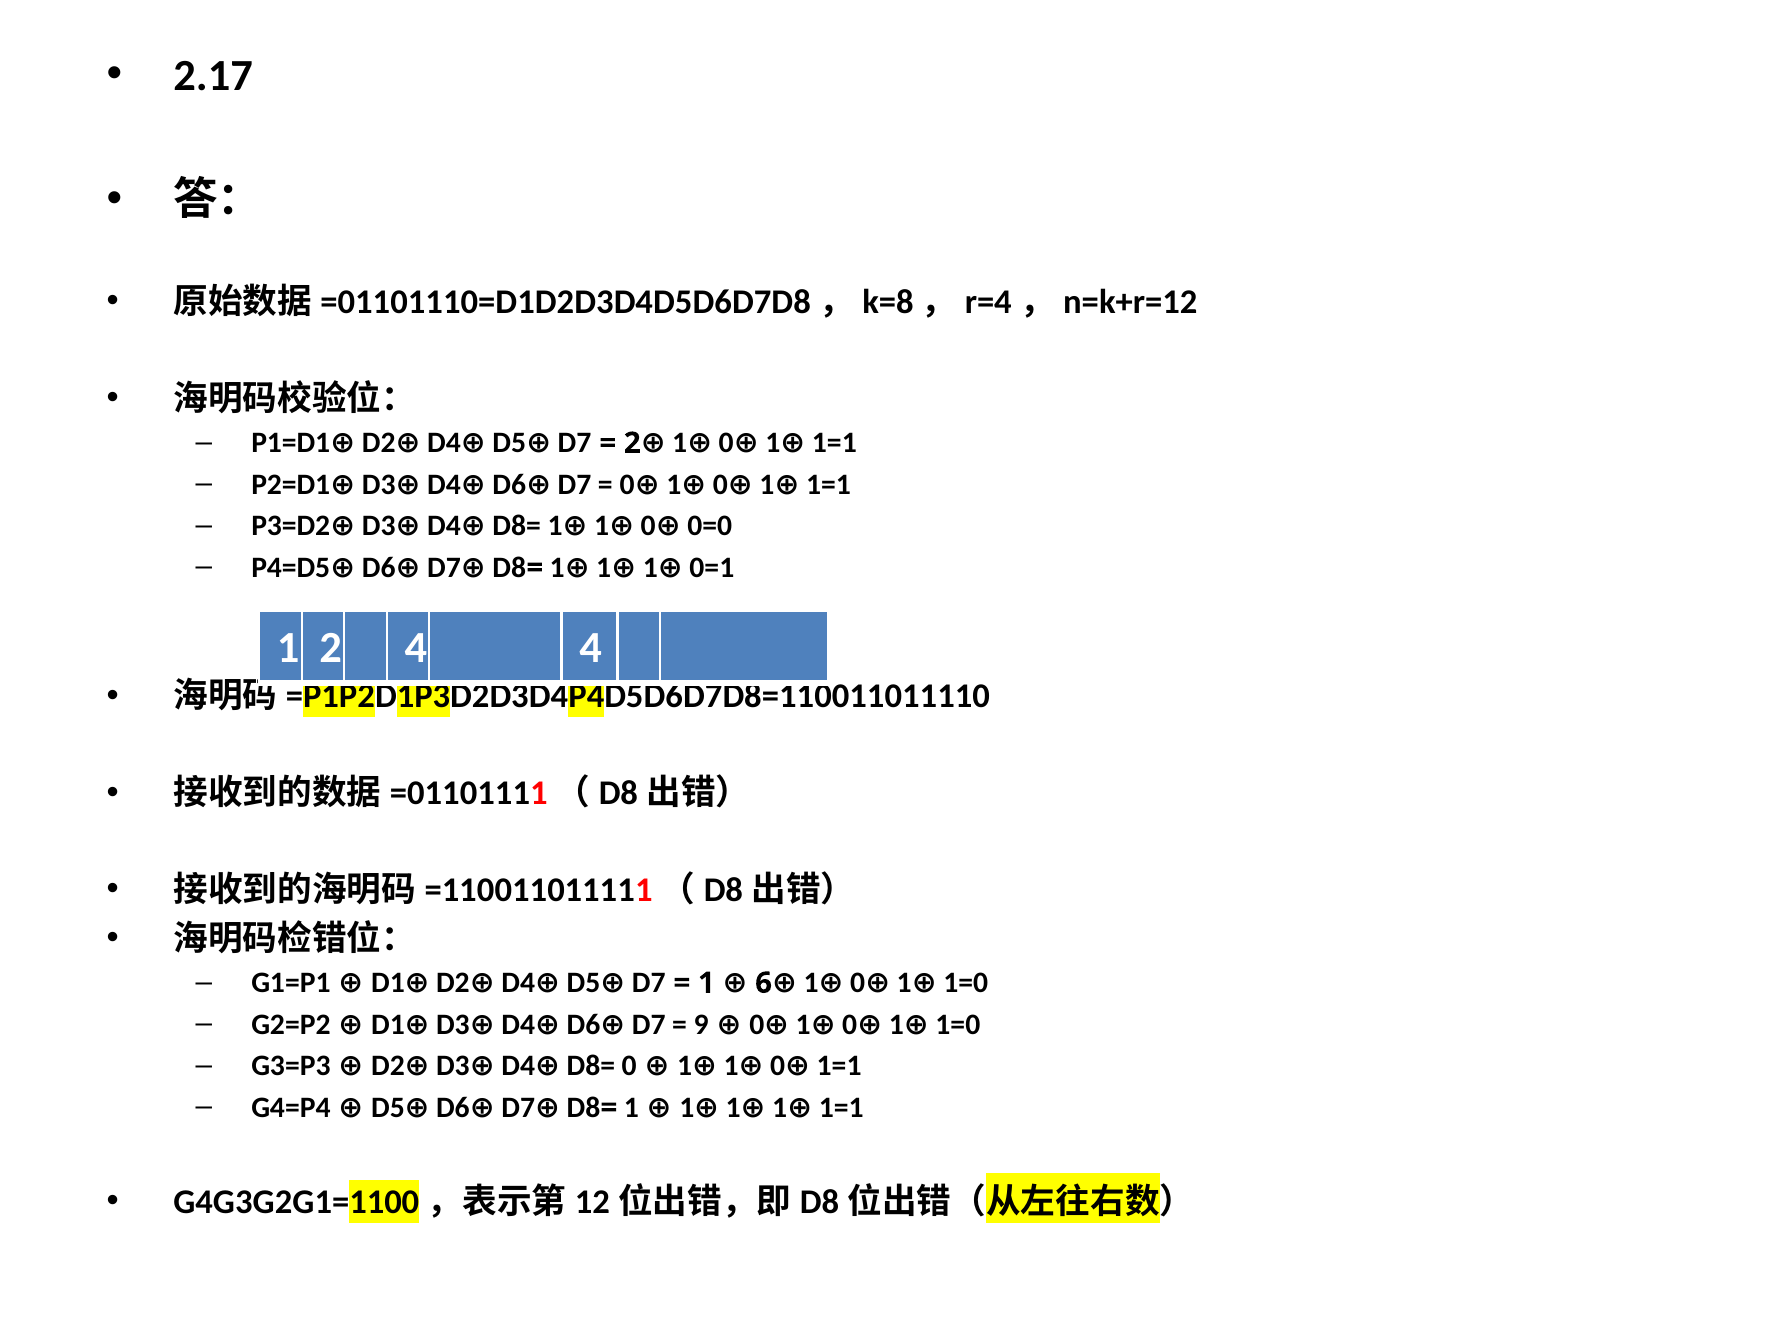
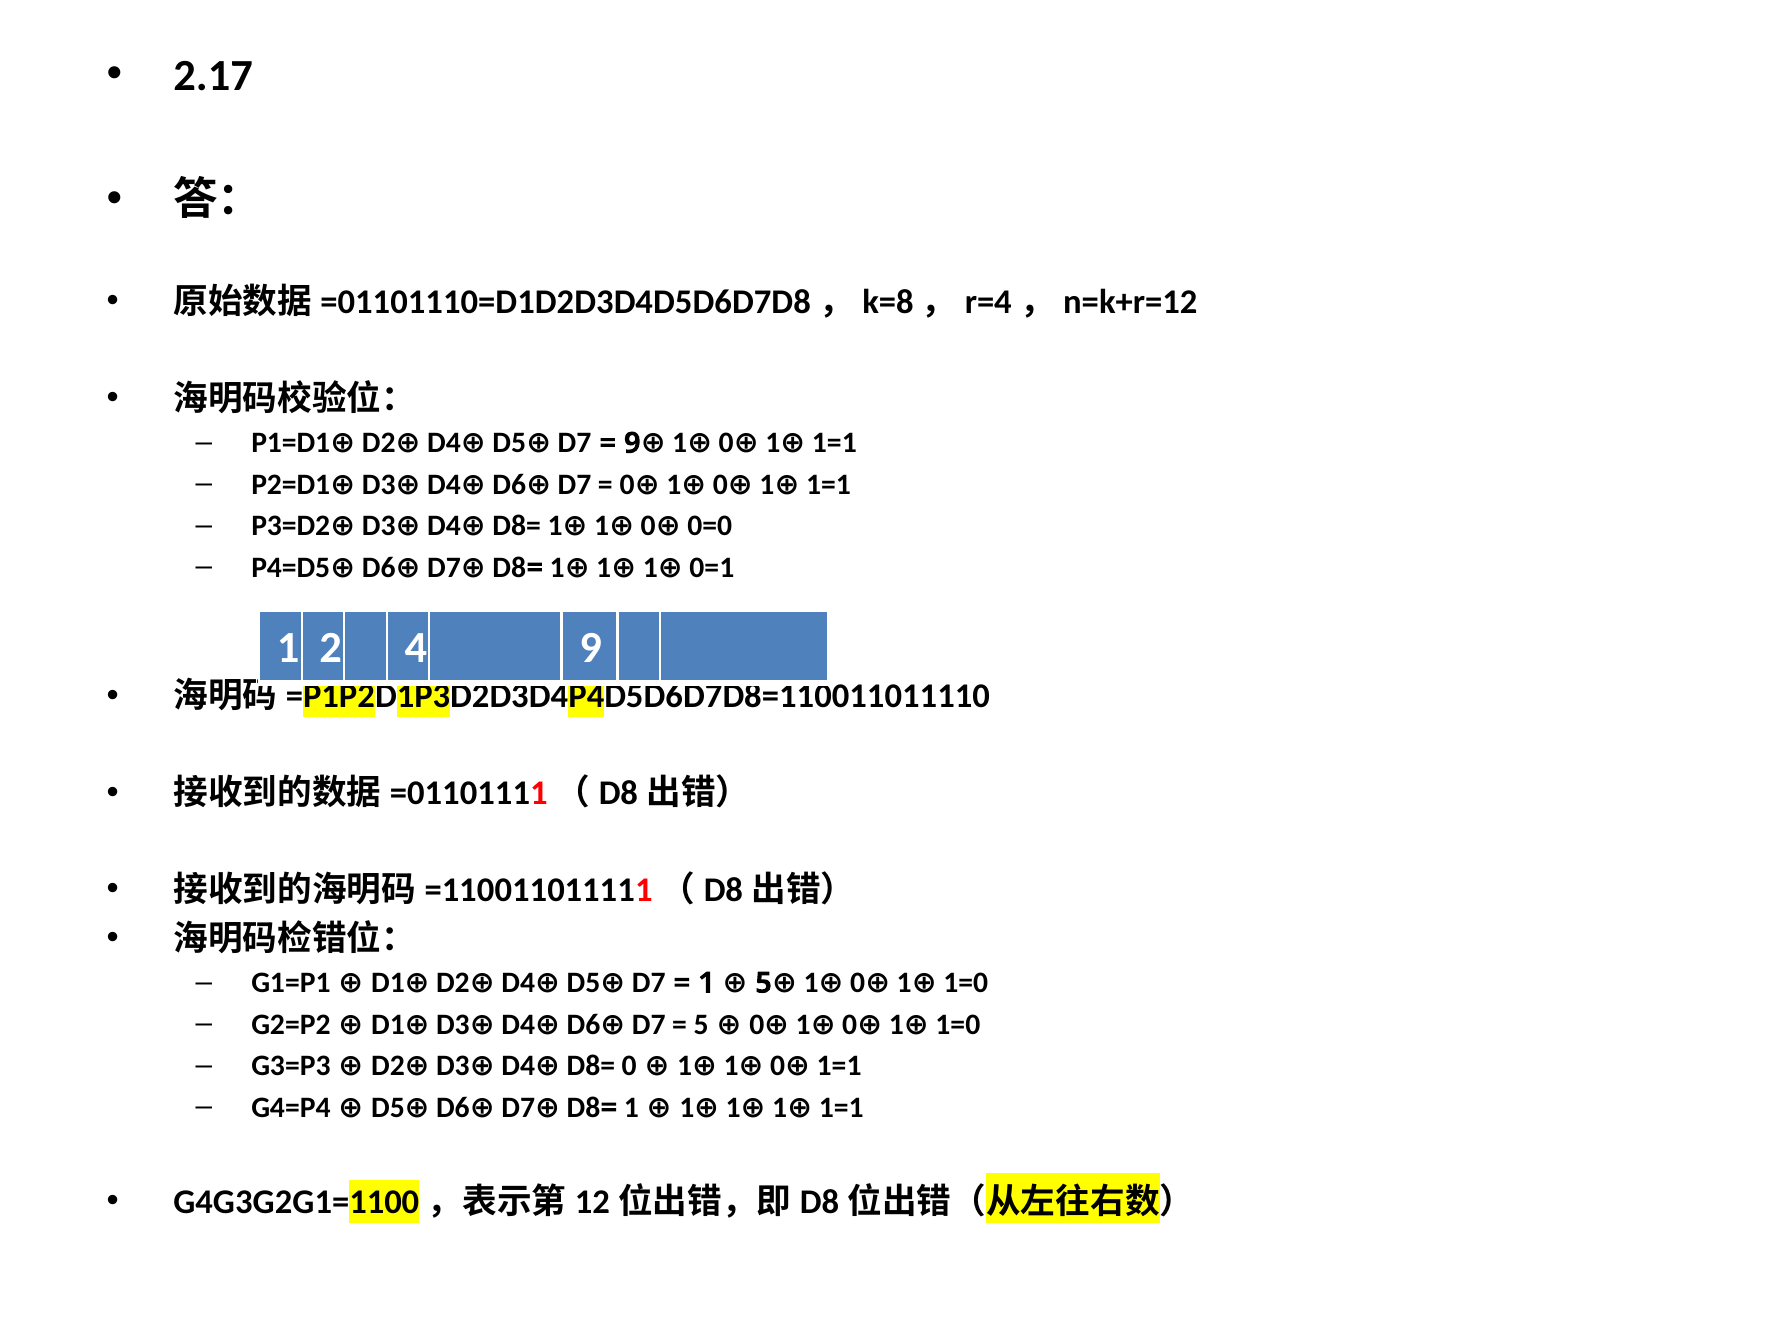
2 at (632, 443): 2 -> 9
4 4: 4 -> 9
1 6: 6 -> 5
9 at (701, 1025): 9 -> 5
